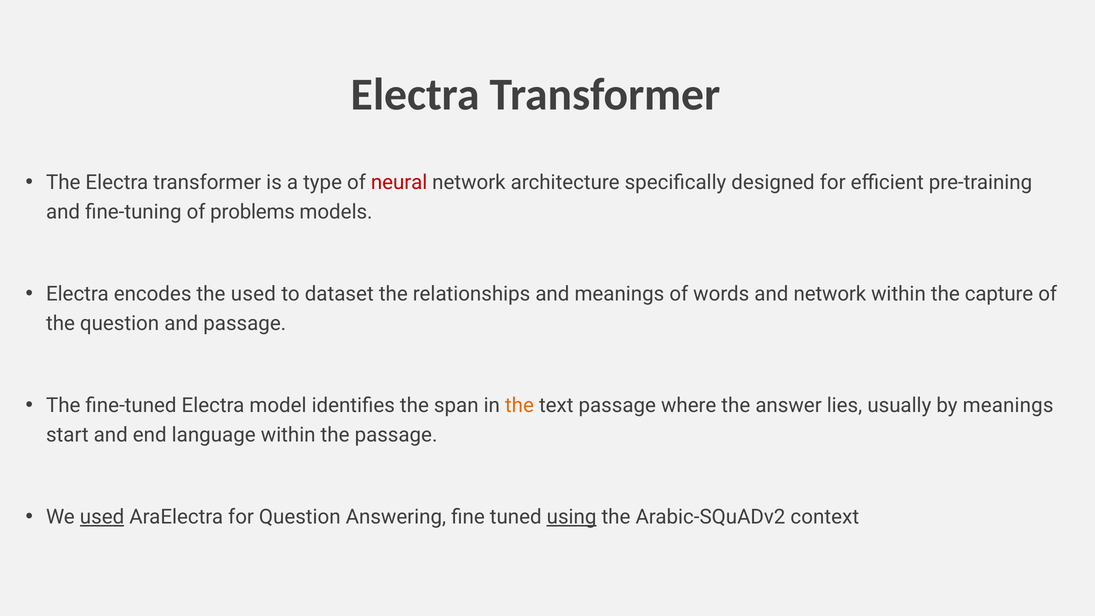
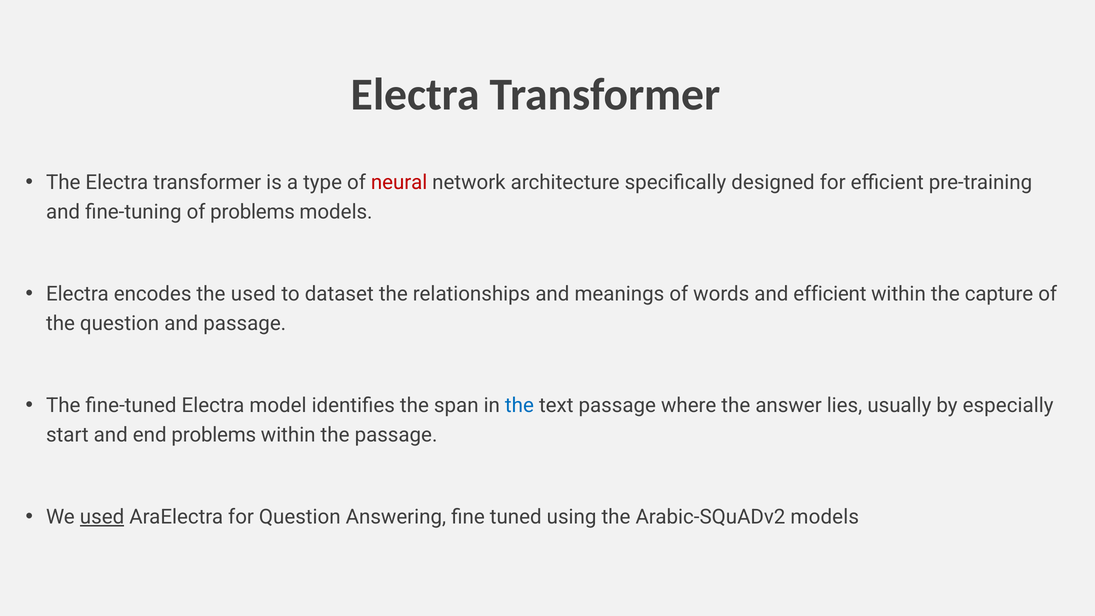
and network: network -> efficient
the at (519, 405) colour: orange -> blue
by meanings: meanings -> especially
end language: language -> problems
using underline: present -> none
Arabic-SQuADv2 context: context -> models
